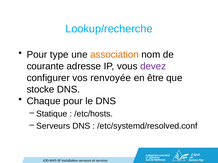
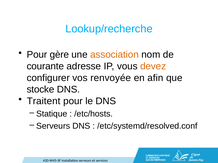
type: type -> gère
devez colour: purple -> orange
être: être -> afin
Chaque: Chaque -> Traitent
